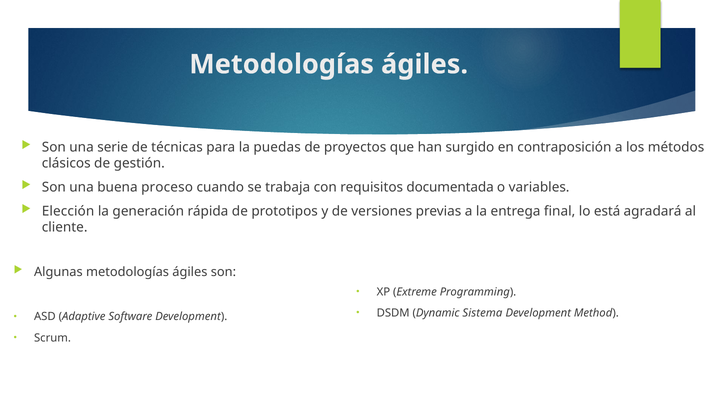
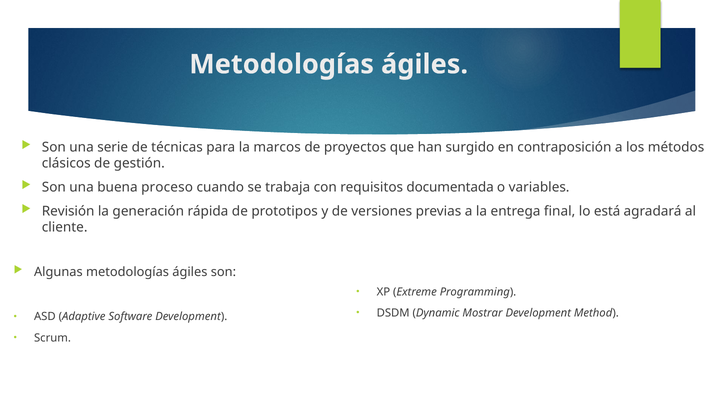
puedas: puedas -> marcos
Elección: Elección -> Revisión
Sistema: Sistema -> Mostrar
